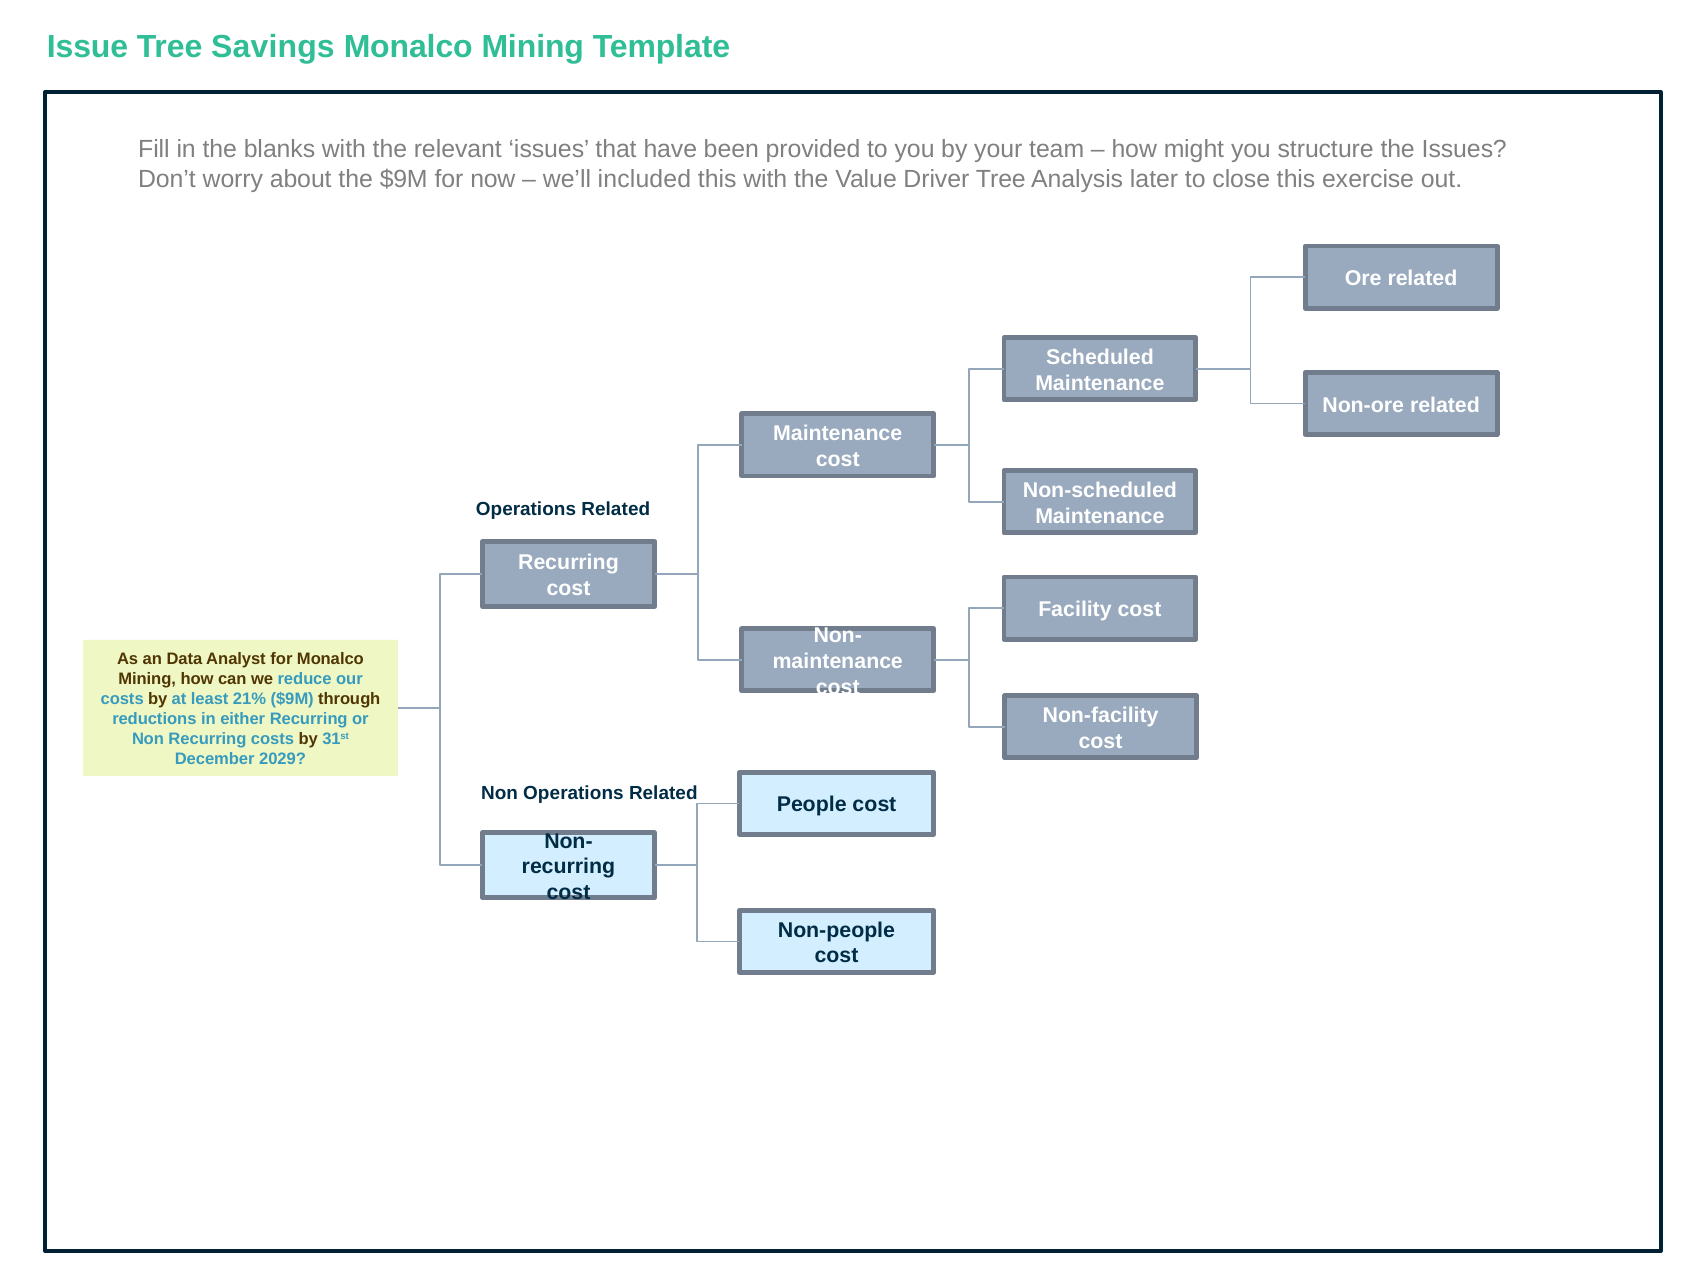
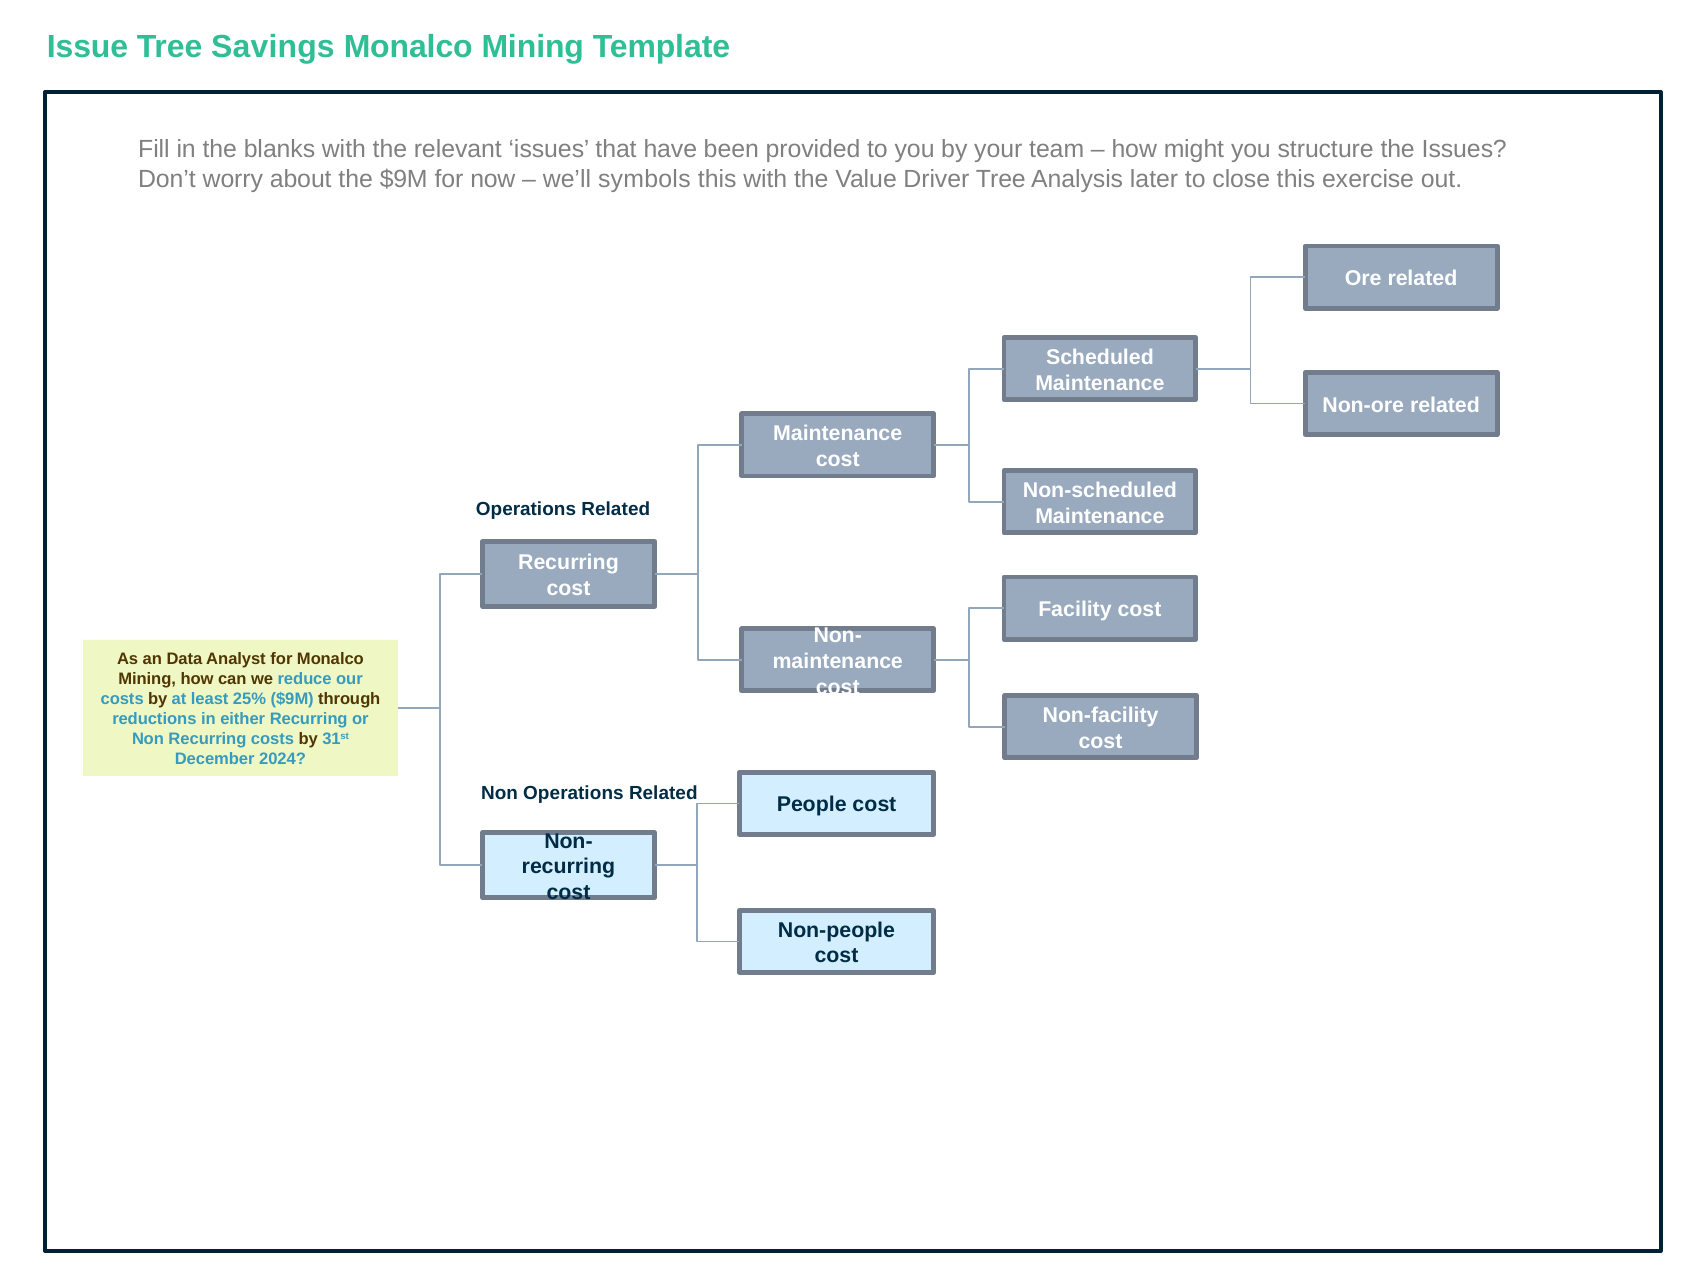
included: included -> symbols
21%: 21% -> 25%
2029: 2029 -> 2024
